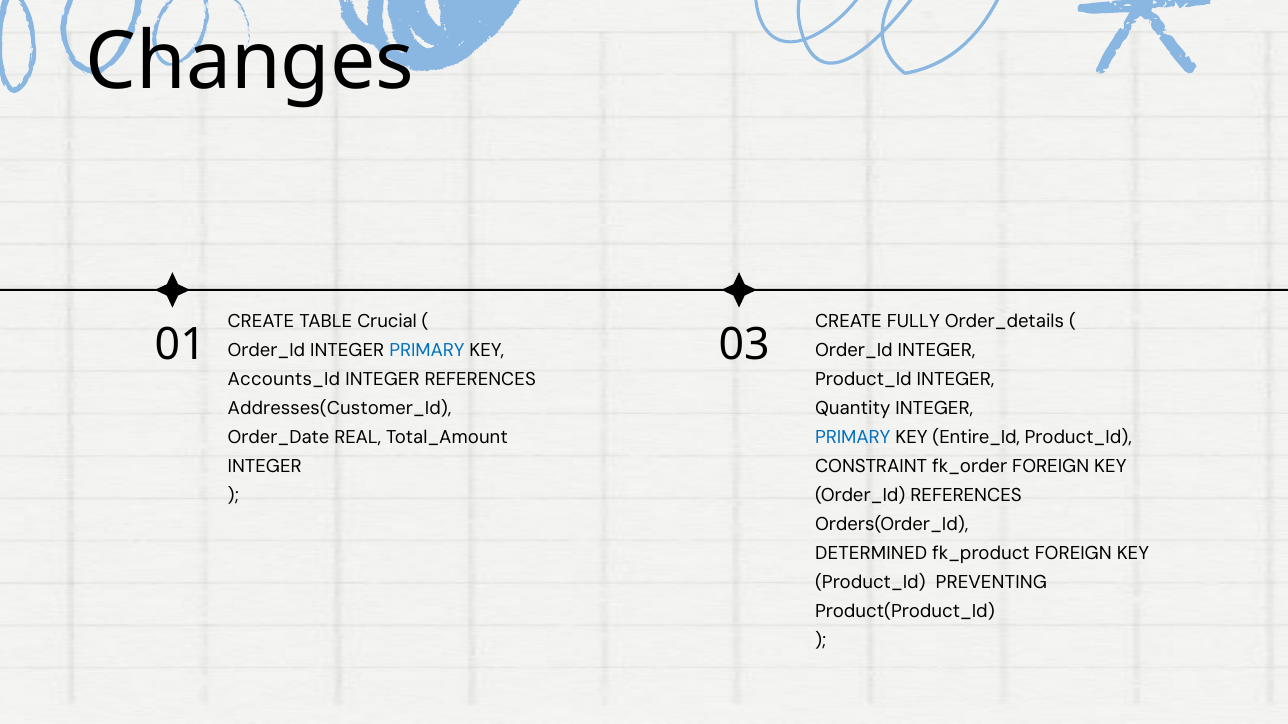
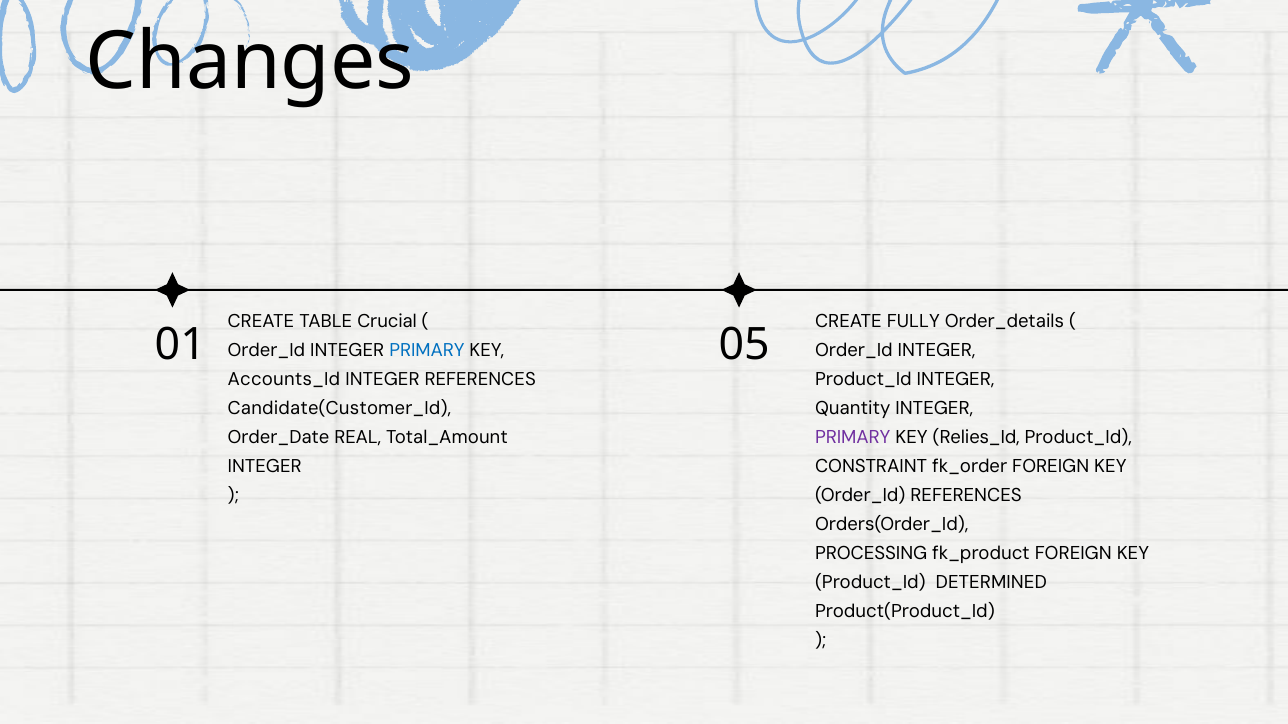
03: 03 -> 05
Addresses(Customer_Id: Addresses(Customer_Id -> Candidate(Customer_Id
PRIMARY at (853, 438) colour: blue -> purple
Entire_Id: Entire_Id -> Relies_Id
DETERMINED: DETERMINED -> PROCESSING
PREVENTING: PREVENTING -> DETERMINED
